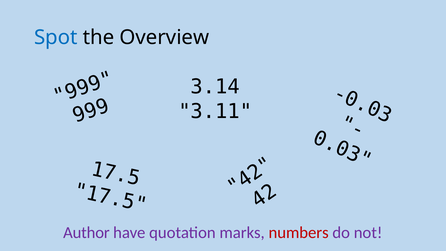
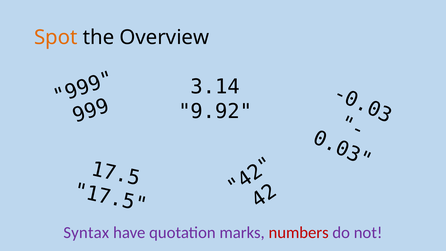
Spot colour: blue -> orange
3.11: 3.11 -> 9.92
Author: Author -> Syntax
